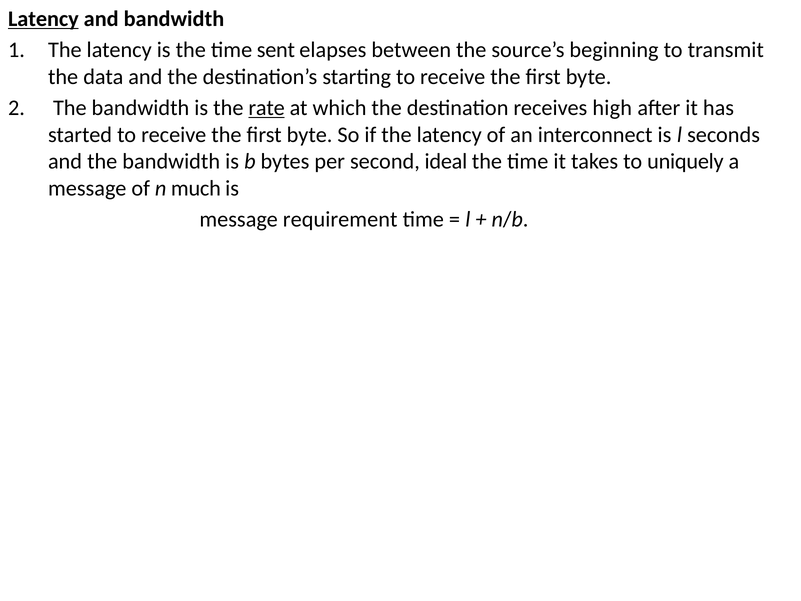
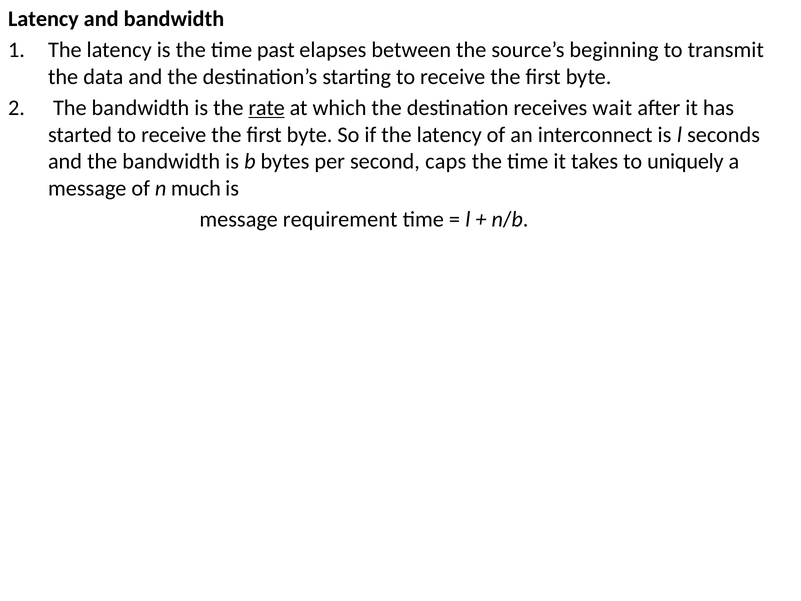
Latency at (43, 19) underline: present -> none
sent: sent -> past
high: high -> wait
ideal: ideal -> caps
